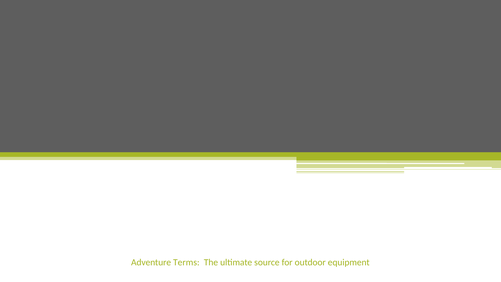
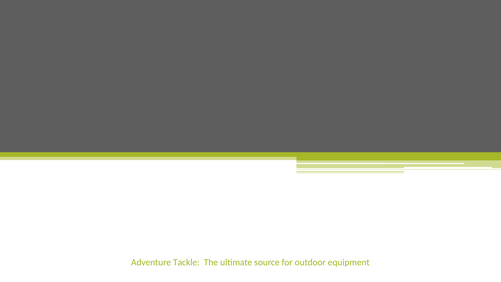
Terms: Terms -> Tackle
